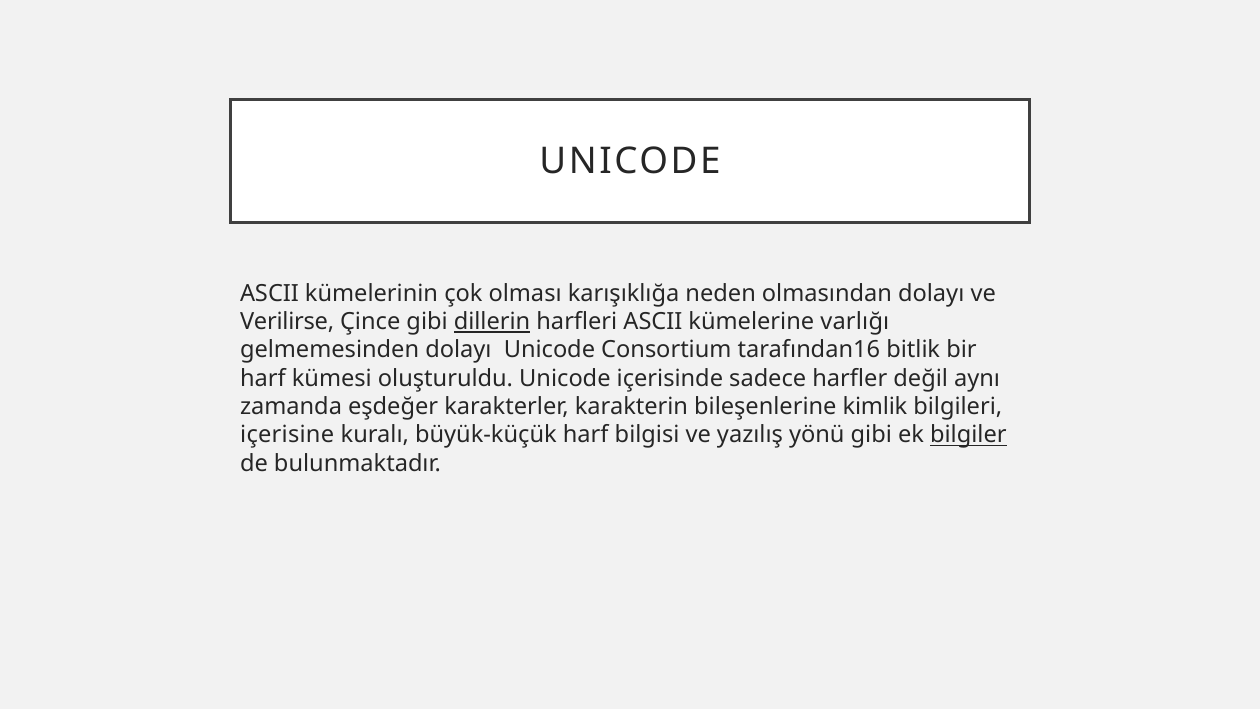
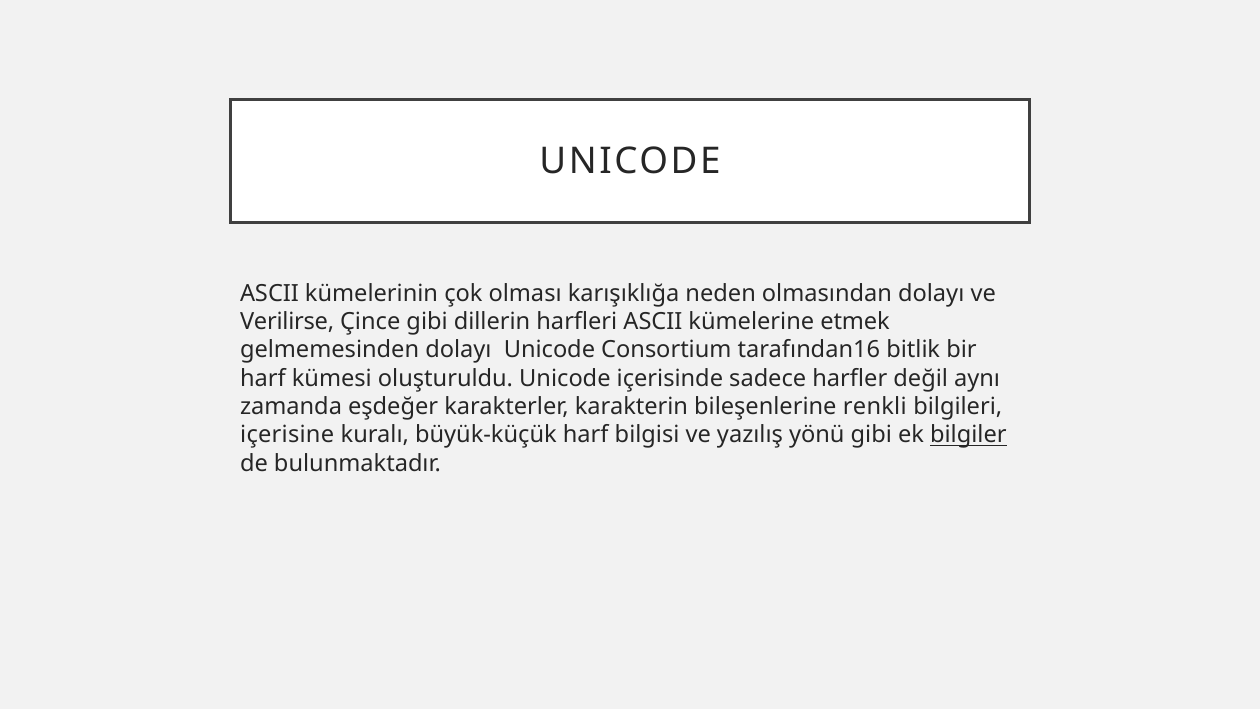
dillerin underline: present -> none
varlığı: varlığı -> etmek
kimlik: kimlik -> renkli
